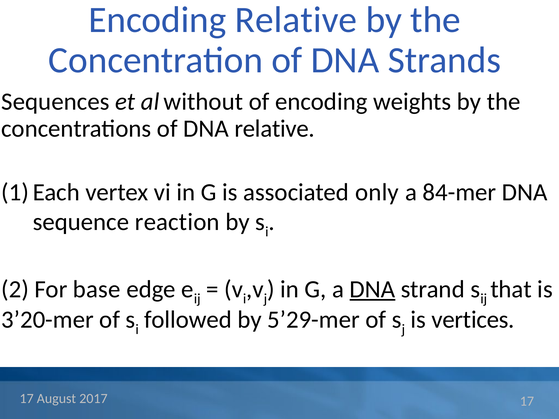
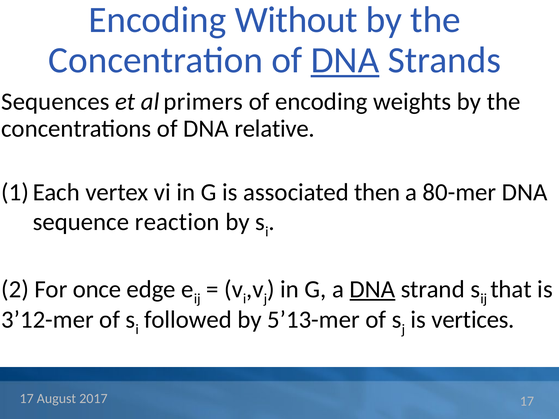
Encoding Relative: Relative -> Without
DNA at (345, 60) underline: none -> present
without: without -> primers
only: only -> then
84-mer: 84-mer -> 80-mer
base: base -> once
3’20-mer: 3’20-mer -> 3’12-mer
5’29-mer: 5’29-mer -> 5’13-mer
